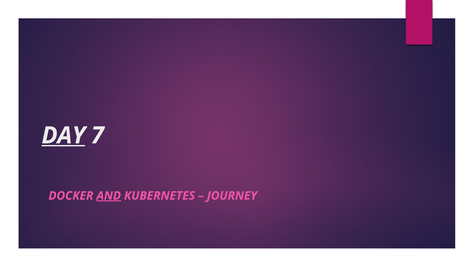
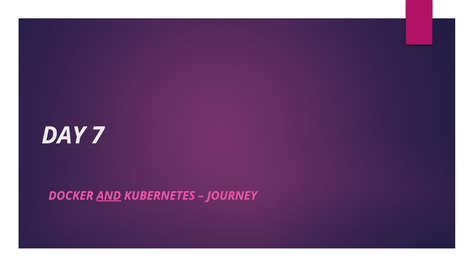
DAY underline: present -> none
